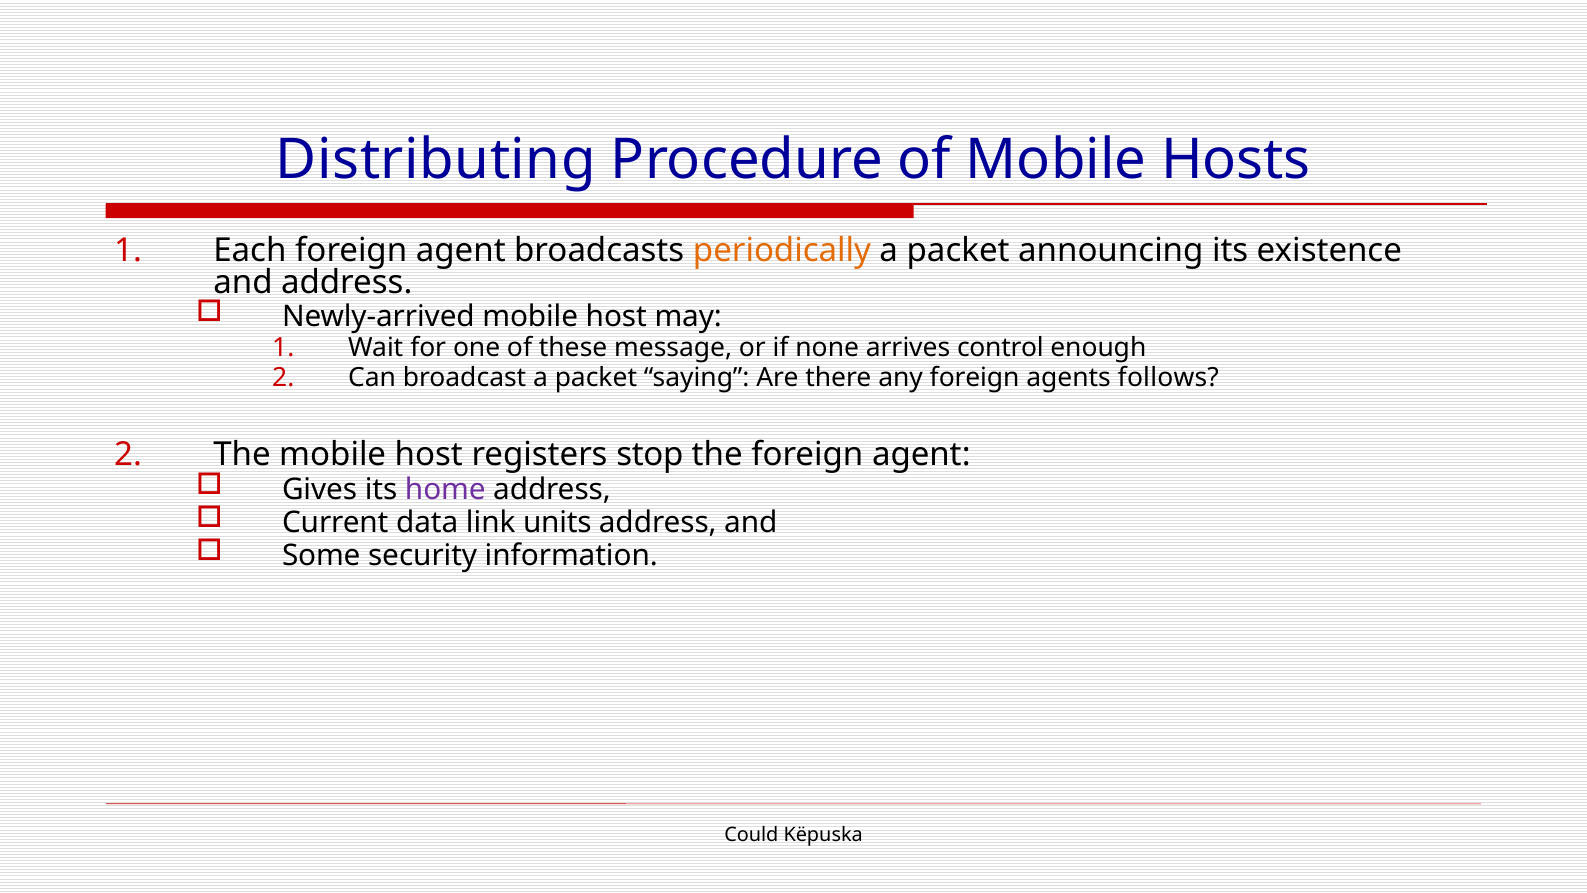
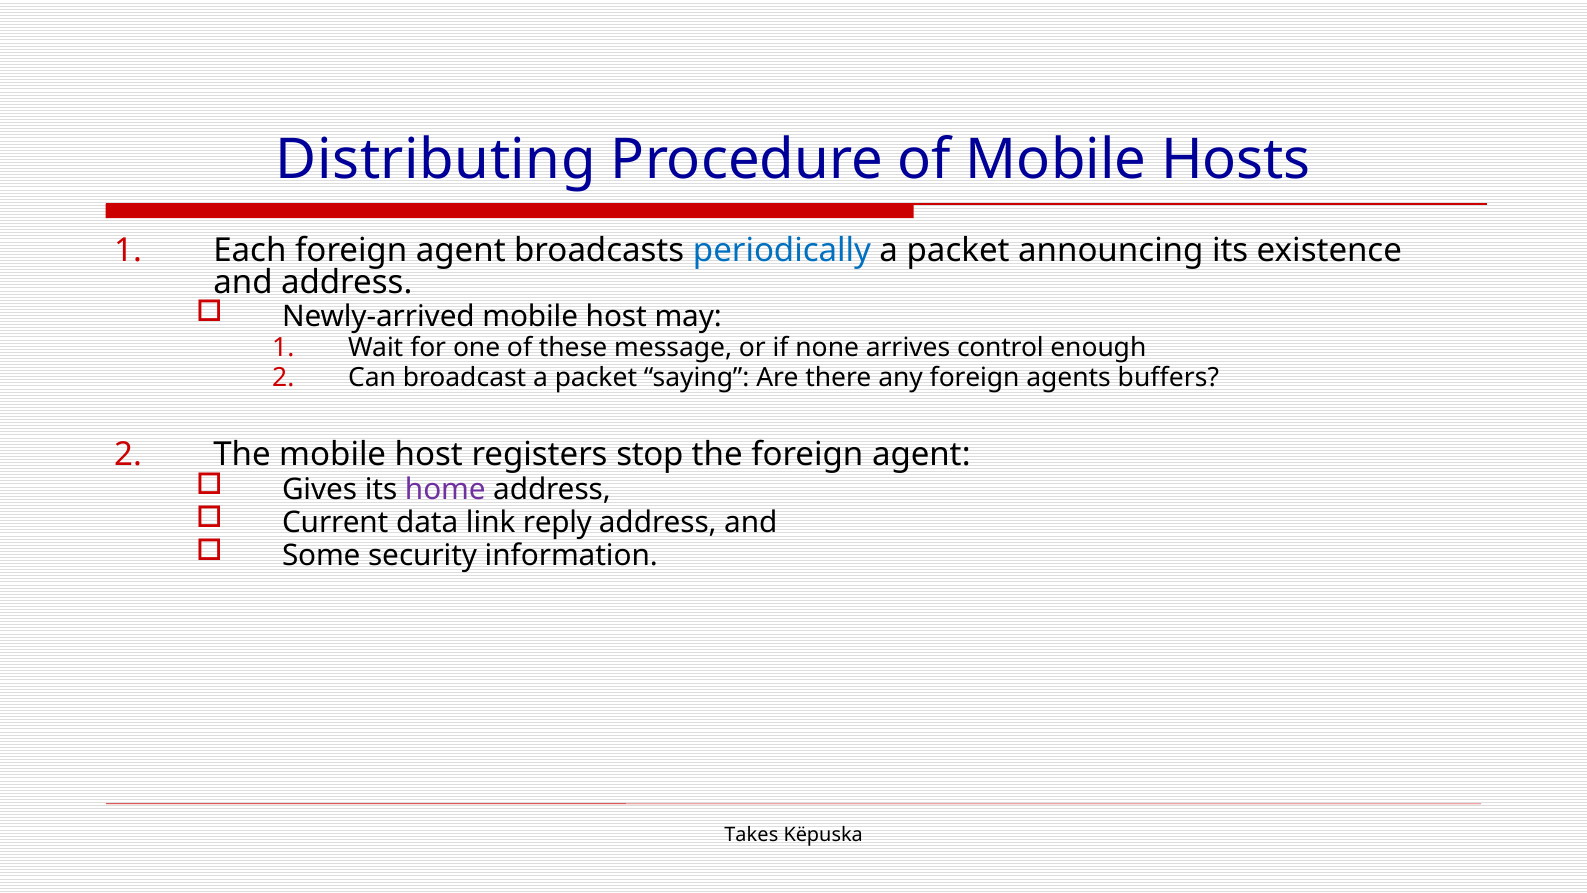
periodically colour: orange -> blue
follows: follows -> buffers
units: units -> reply
Could: Could -> Takes
